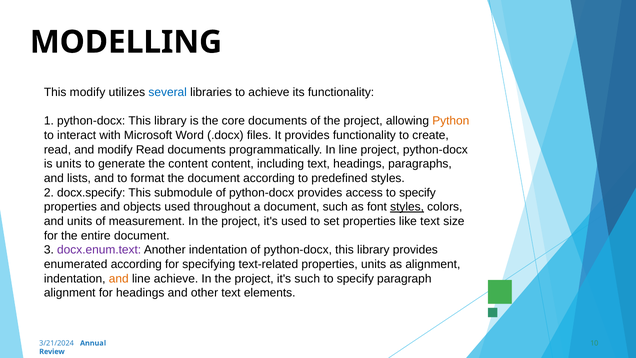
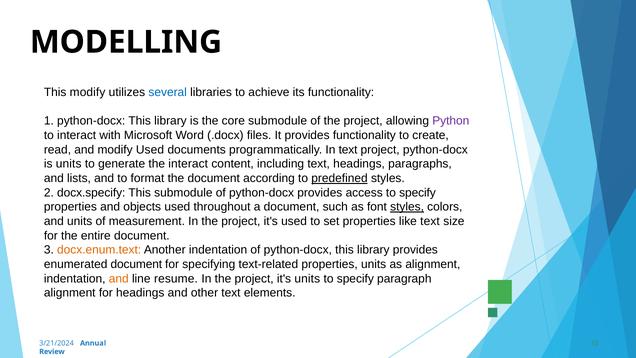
core documents: documents -> submodule
Python colour: orange -> purple
modify Read: Read -> Used
In line: line -> text
the content: content -> interact
predefined underline: none -> present
docx.enum.text colour: purple -> orange
enumerated according: according -> document
line achieve: achieve -> resume
it's such: such -> units
